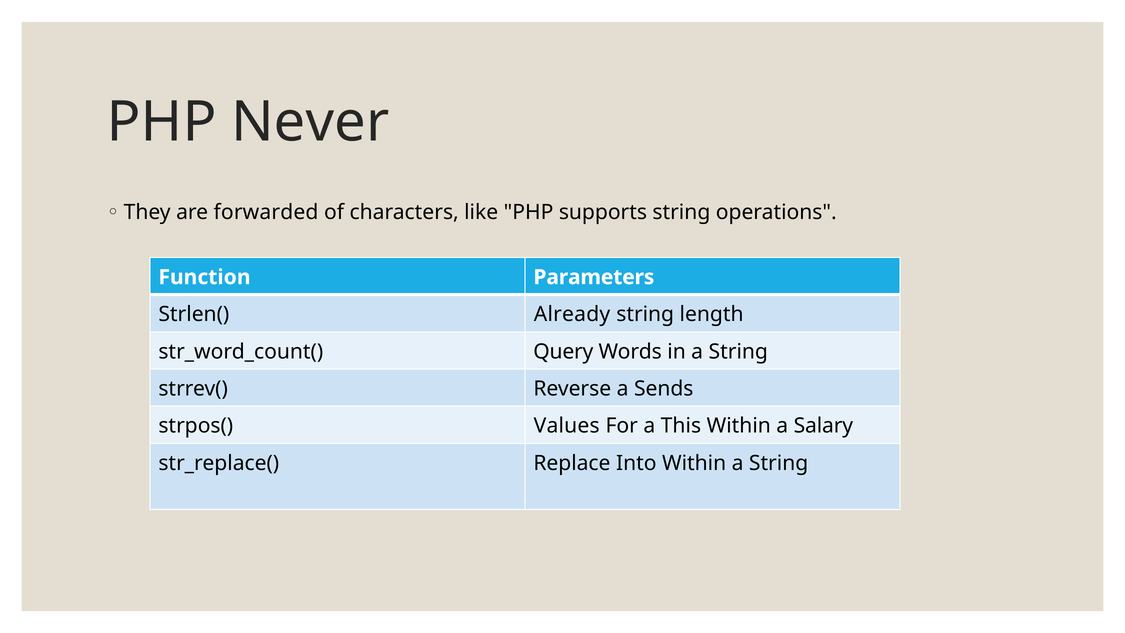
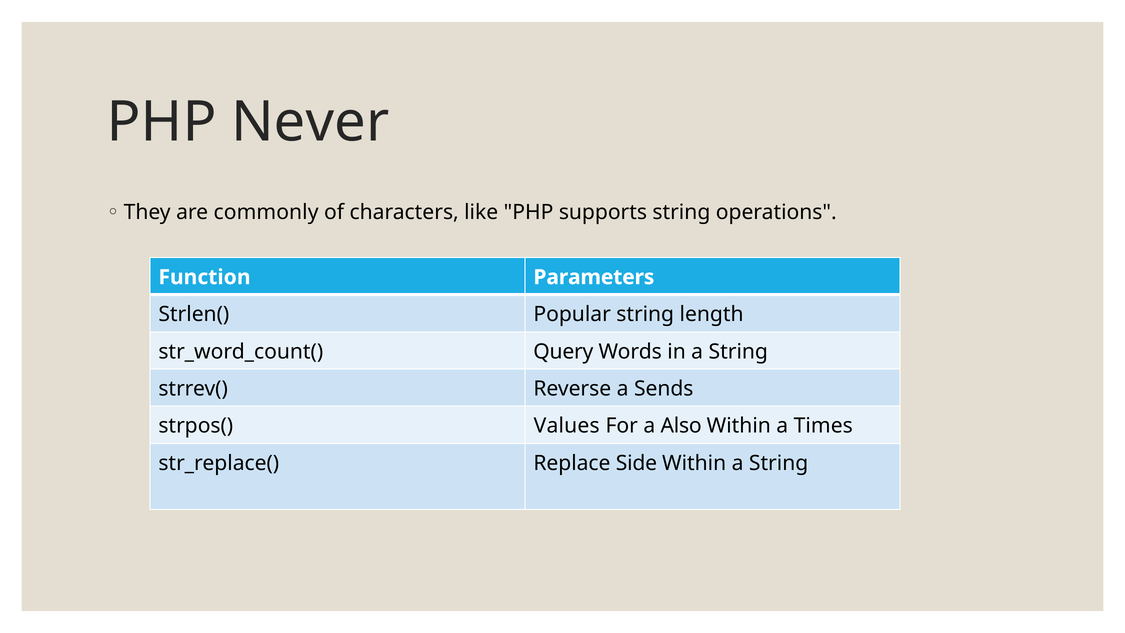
forwarded: forwarded -> commonly
Already: Already -> Popular
This: This -> Also
Salary: Salary -> Times
Into: Into -> Side
